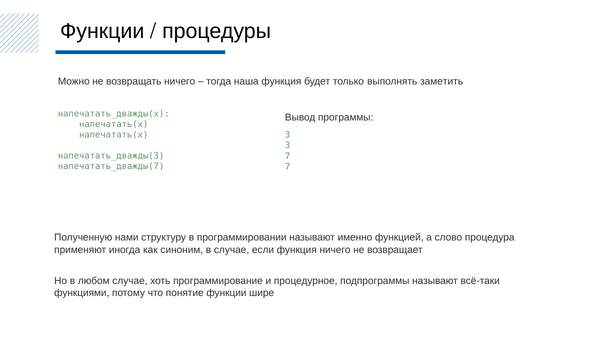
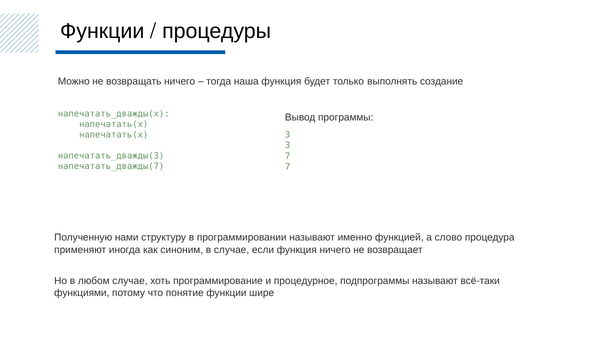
заметить: заметить -> создание
